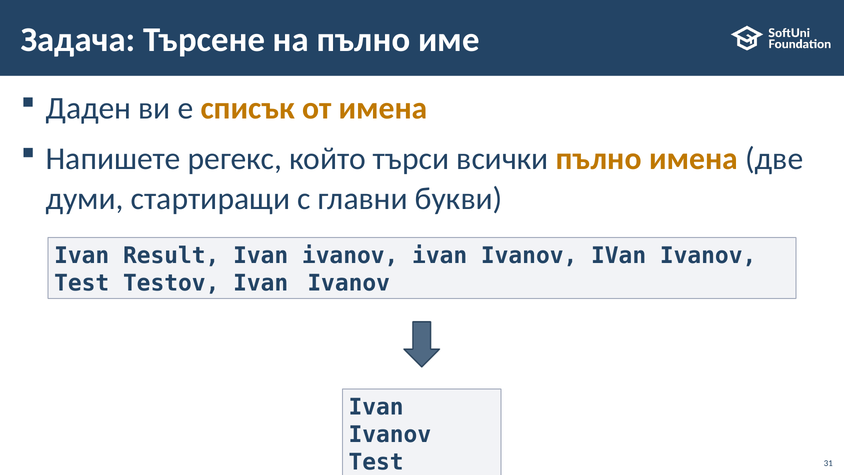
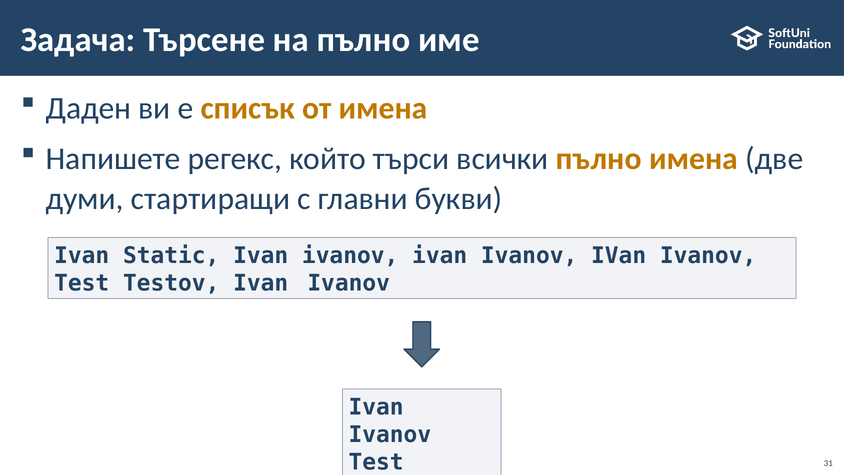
Result: Result -> Static
